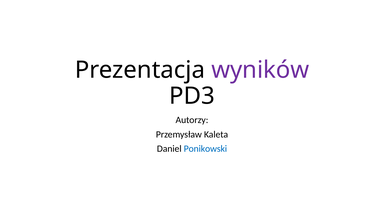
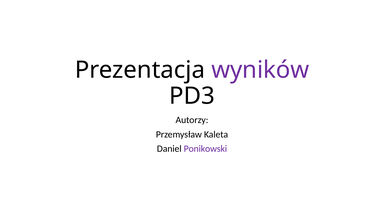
Ponikowski colour: blue -> purple
